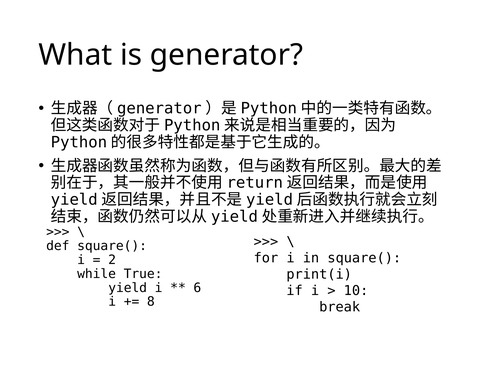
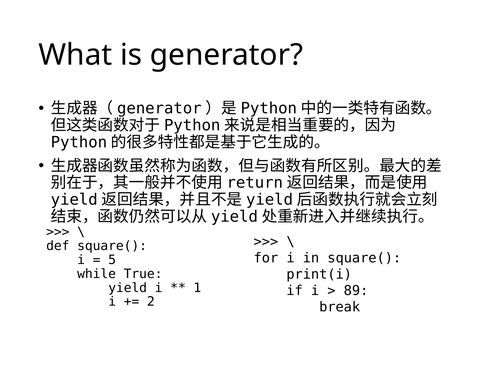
2: 2 -> 5
6: 6 -> 1
10: 10 -> 89
8: 8 -> 2
